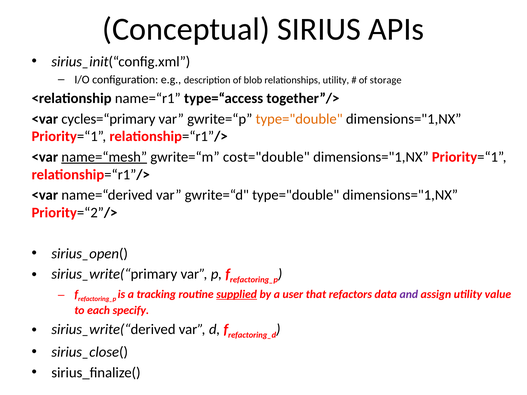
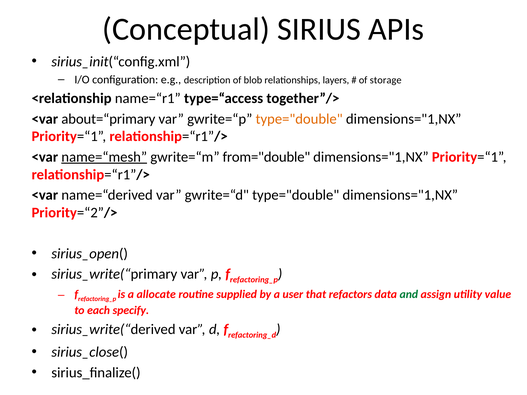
relationships utility: utility -> layers
cycles=“primary: cycles=“primary -> about=“primary
cost="double: cost="double -> from="double
tracking: tracking -> allocate
supplied underline: present -> none
and colour: purple -> green
